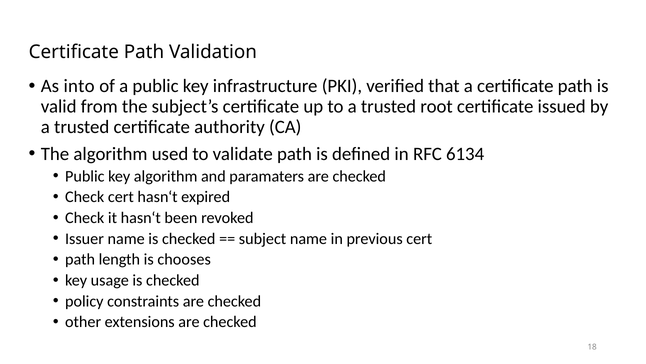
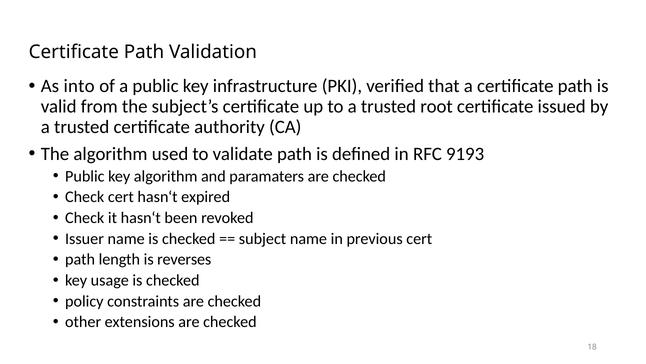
6134: 6134 -> 9193
chooses: chooses -> reverses
